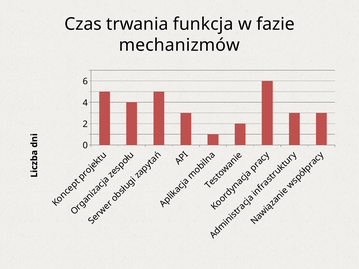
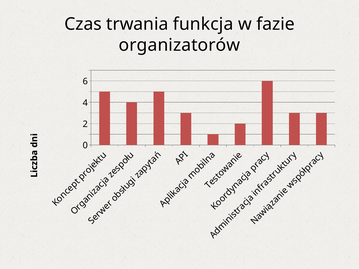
mechanizmów: mechanizmów -> organizatorów
